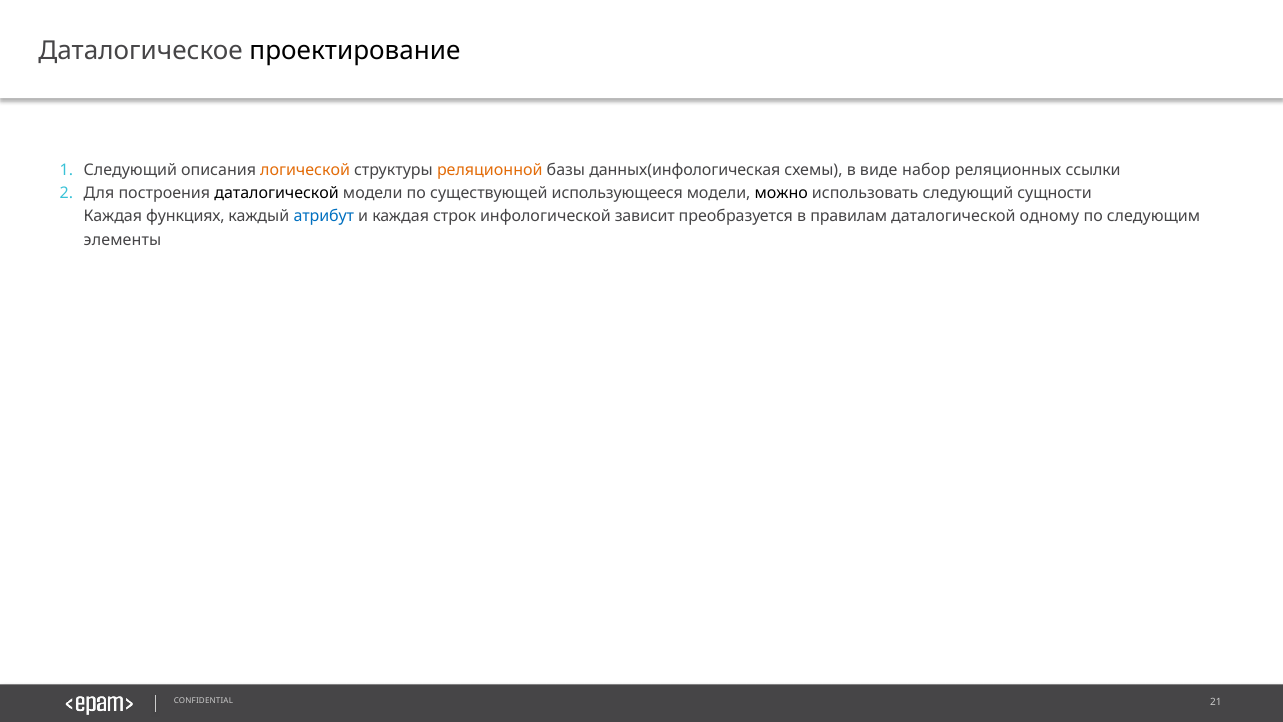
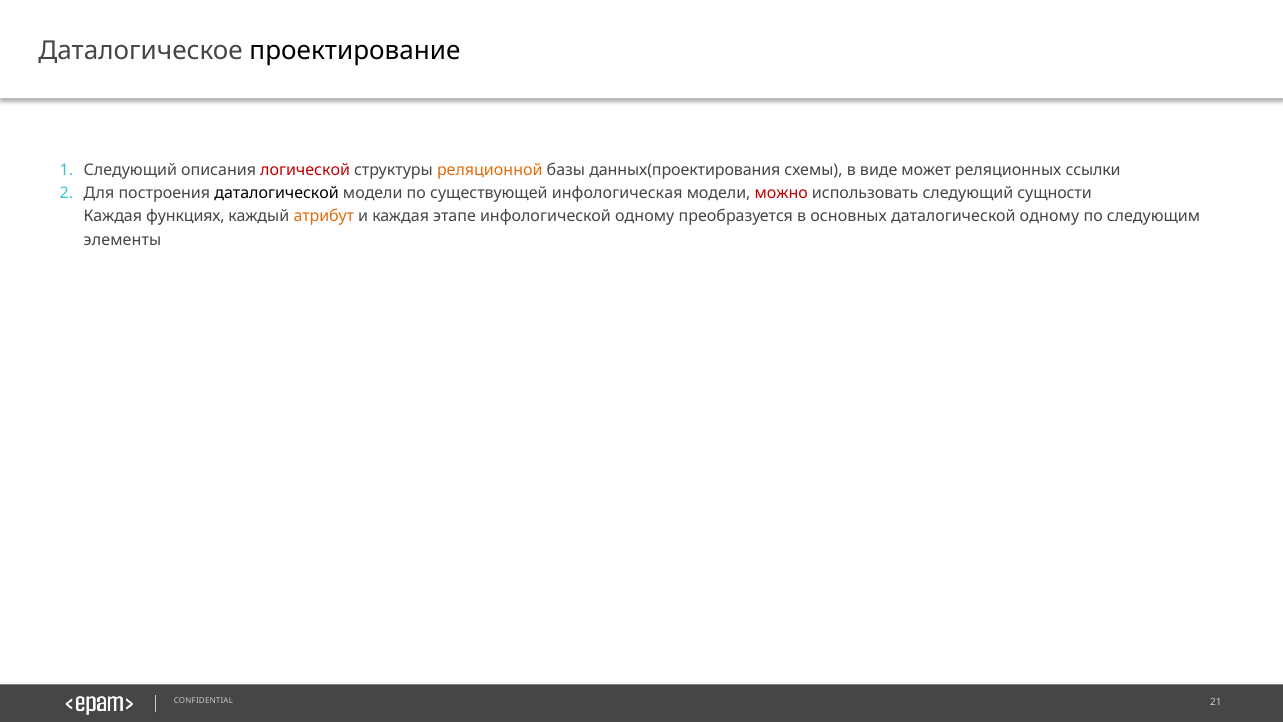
логической colour: orange -> red
данных(инфологическая: данных(инфологическая -> данных(проектирования
набор: набор -> может
использующееся: использующееся -> инфологическая
можно colour: black -> red
атрибут colour: blue -> orange
строк: строк -> этапе
инфологической зависит: зависит -> одному
правилам: правилам -> основных
